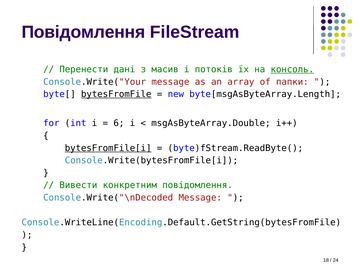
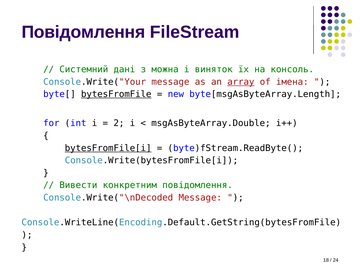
Перенести: Перенести -> Системний
масив: масив -> можна
потоків: потоків -> виняток
консоль underline: present -> none
array underline: none -> present
папки: папки -> імена
6: 6 -> 2
